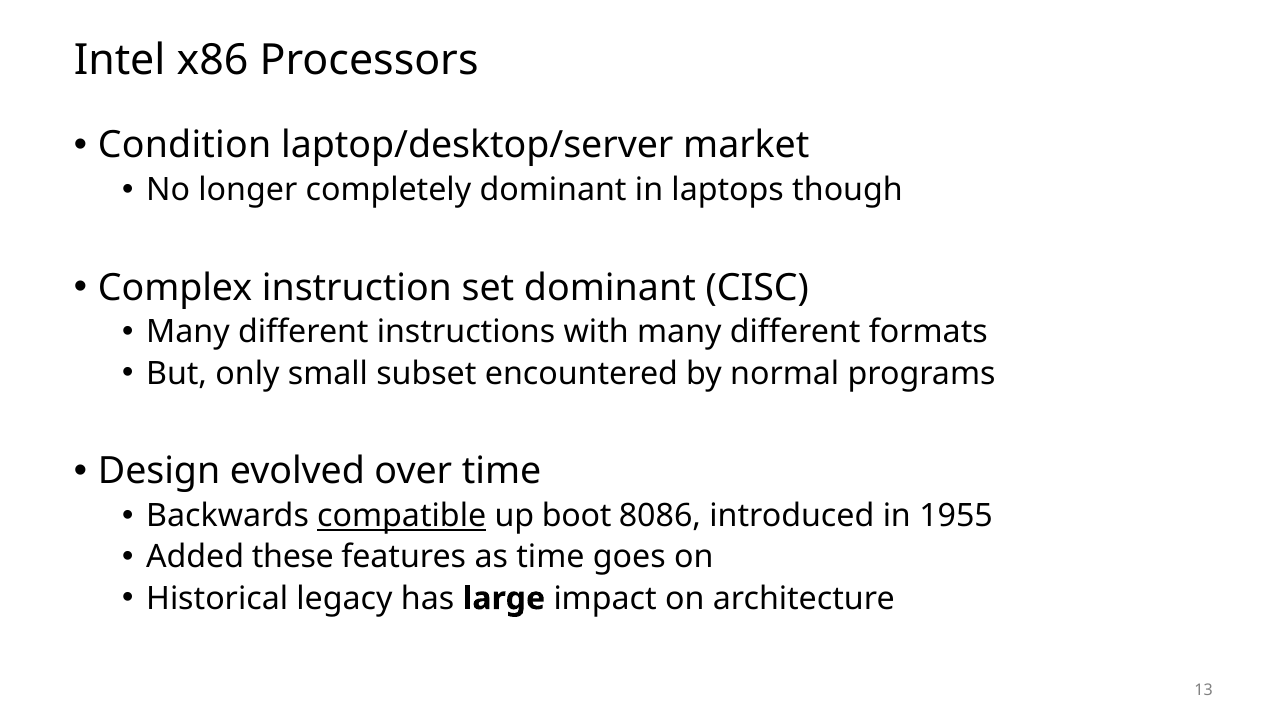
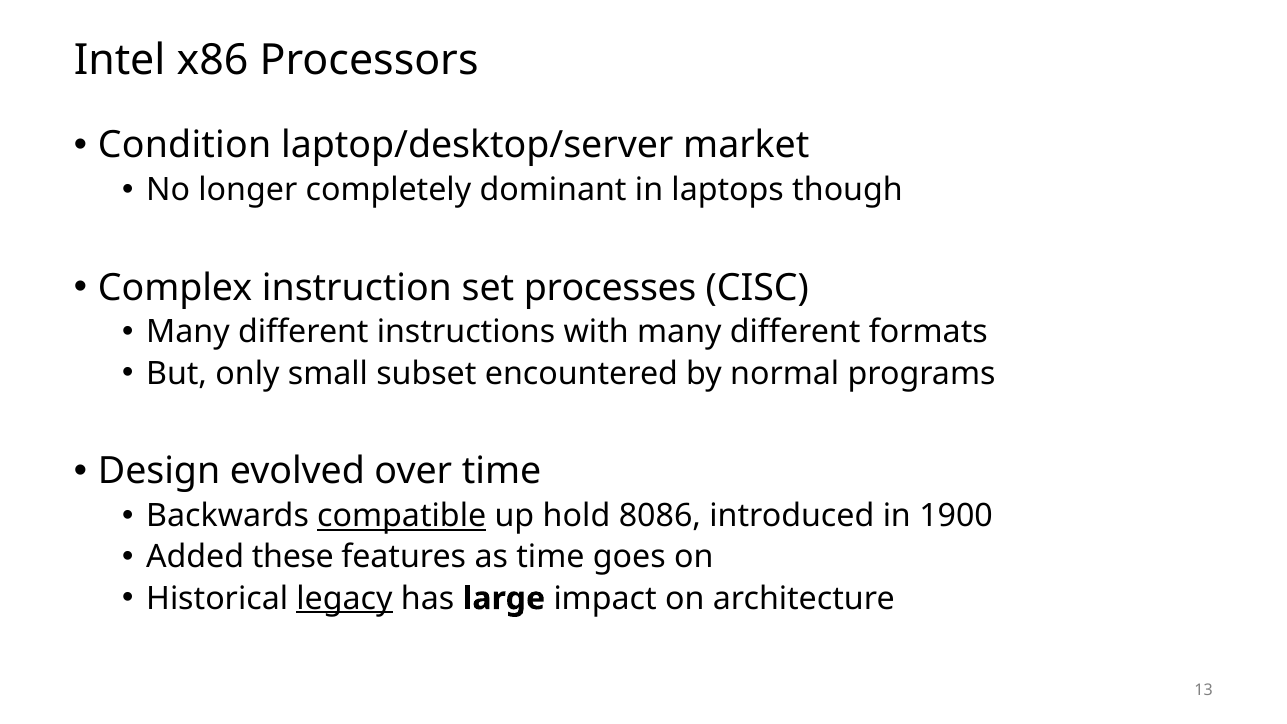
set dominant: dominant -> processes
boot: boot -> hold
1955: 1955 -> 1900
legacy underline: none -> present
